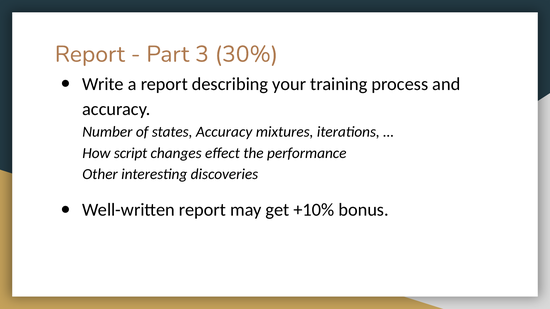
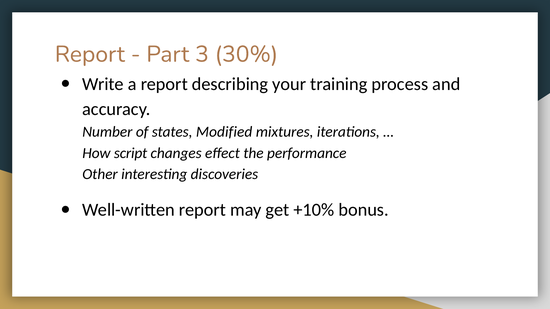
states Accuracy: Accuracy -> Modified
